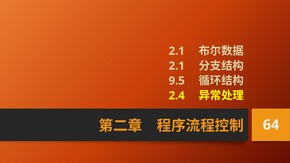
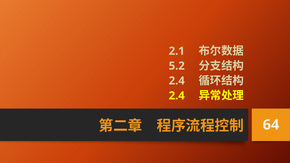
2.1 at (177, 66): 2.1 -> 5.2
9.5 at (177, 81): 9.5 -> 2.4
